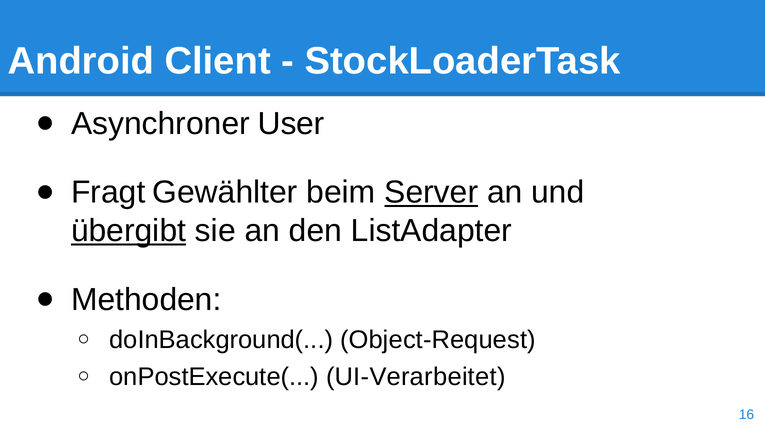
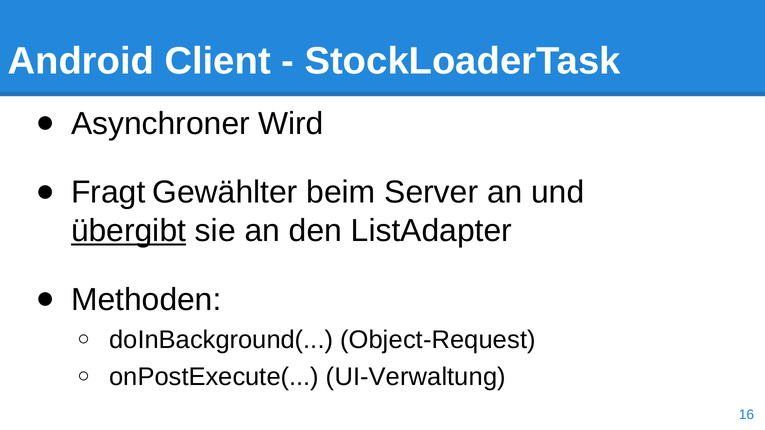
User: User -> Wird
Server underline: present -> none
UI-Verarbeitet: UI-Verarbeitet -> UI-Verwaltung
